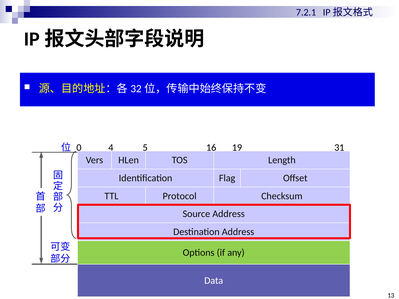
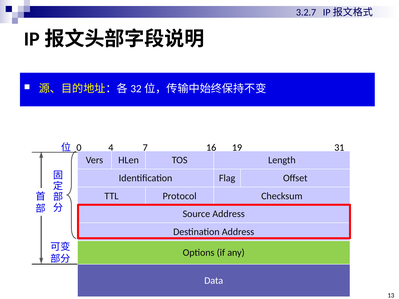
7.2.1: 7.2.1 -> 3.2.7
5: 5 -> 7
